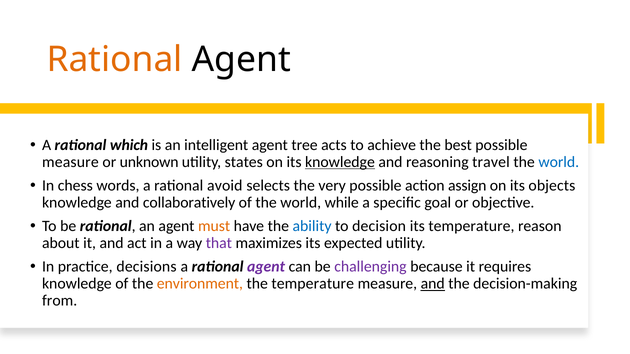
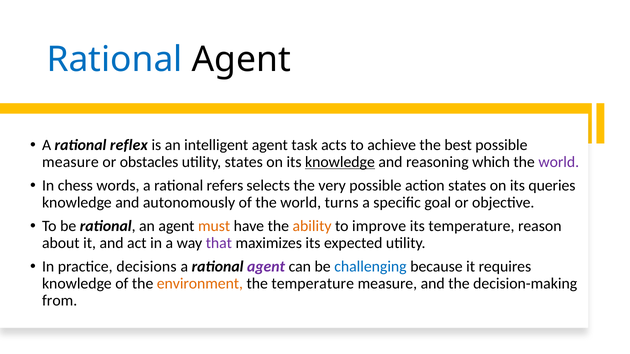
Rational at (115, 60) colour: orange -> blue
which: which -> reflex
tree: tree -> task
unknown: unknown -> obstacles
travel: travel -> which
world at (559, 162) colour: blue -> purple
avoid: avoid -> refers
action assign: assign -> states
objects: objects -> queries
collaboratively: collaboratively -> autonomously
while: while -> turns
ability colour: blue -> orange
decision: decision -> improve
challenging colour: purple -> blue
and at (433, 284) underline: present -> none
